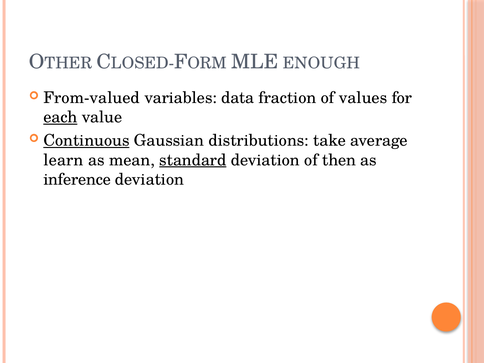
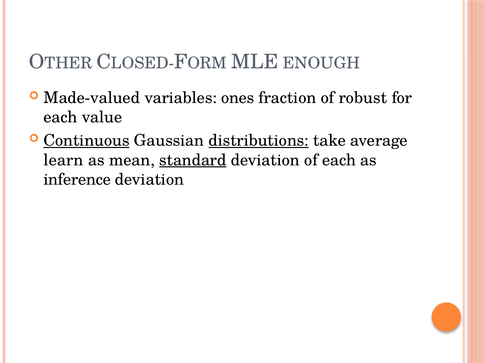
From-valued: From-valued -> Made-valued
data: data -> ones
values: values -> robust
each at (60, 117) underline: present -> none
distributions underline: none -> present
of then: then -> each
